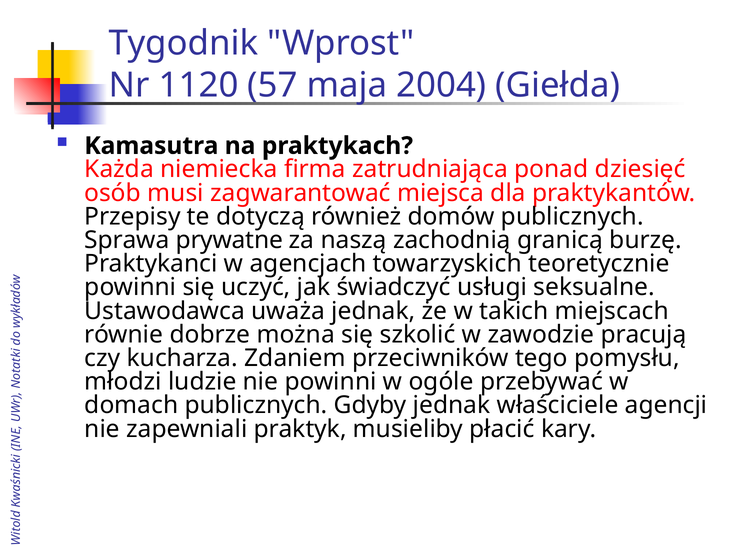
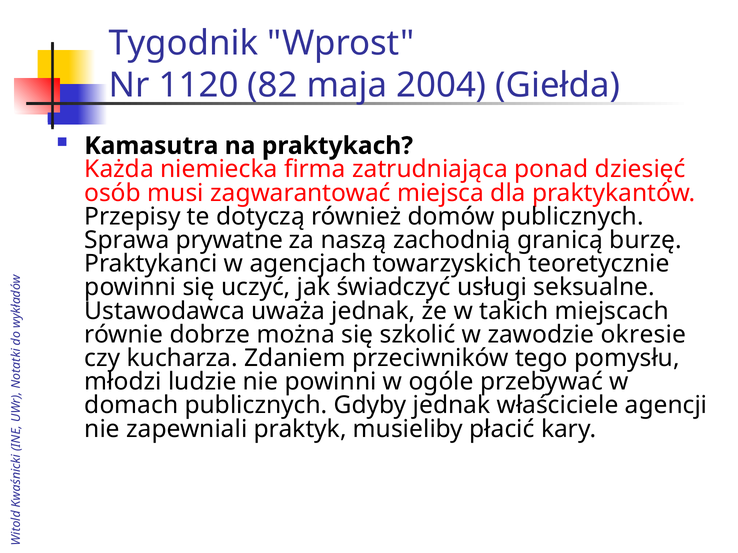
57: 57 -> 82
pracują: pracują -> okresie
